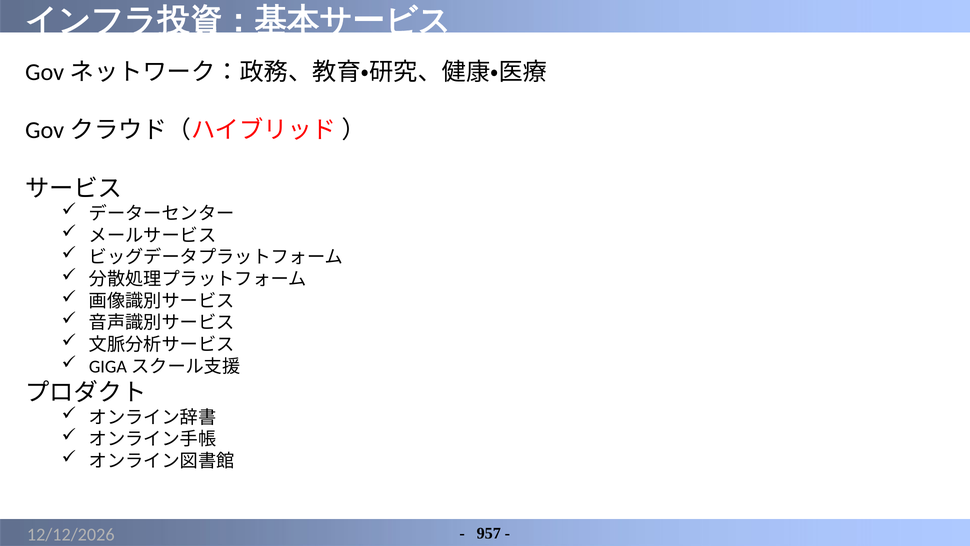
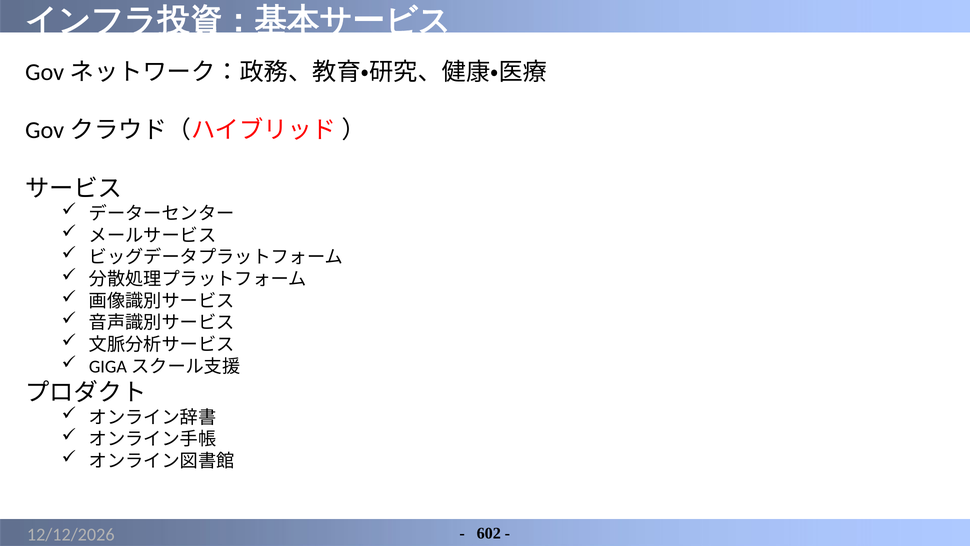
957: 957 -> 602
